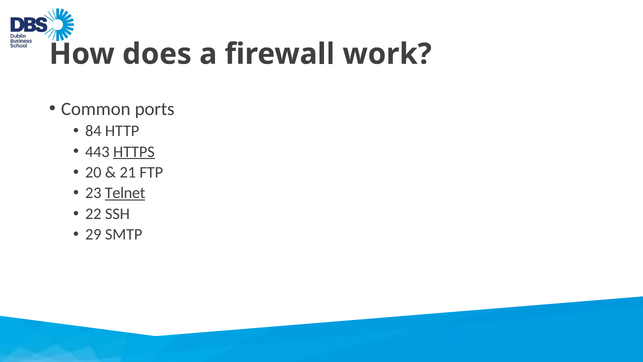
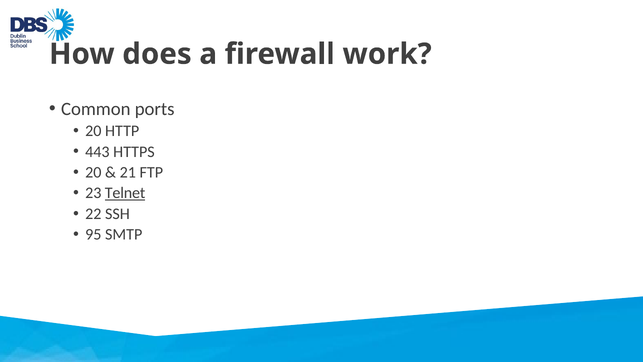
84 at (93, 131): 84 -> 20
HTTPS underline: present -> none
29: 29 -> 95
